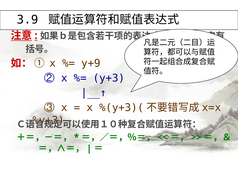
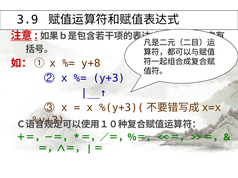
y+9: y+9 -> y+8
